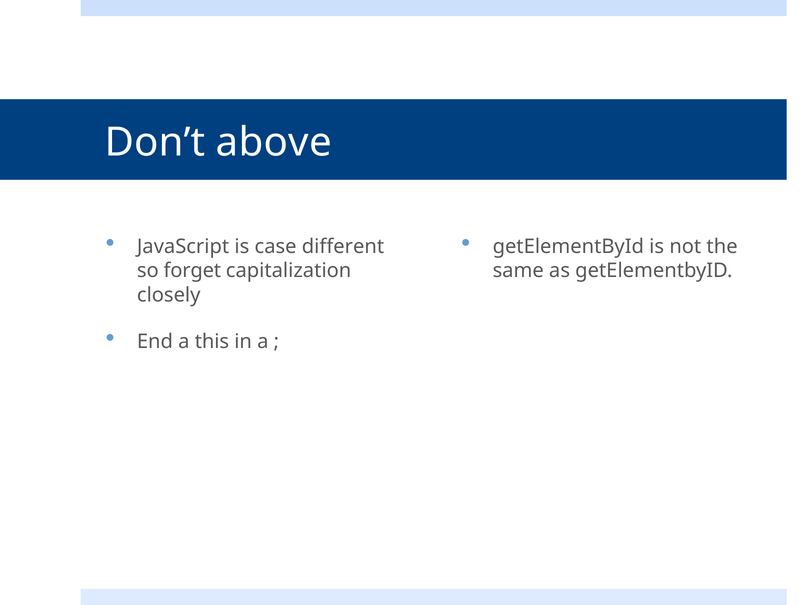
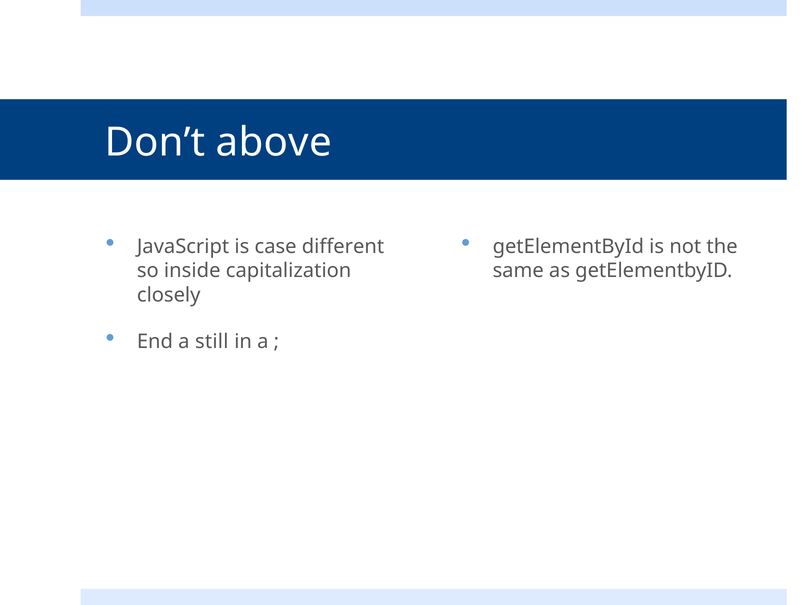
forget: forget -> inside
this: this -> still
